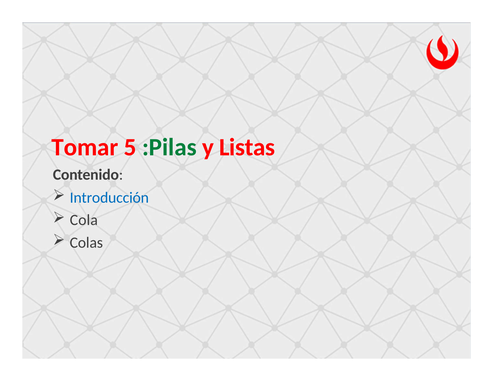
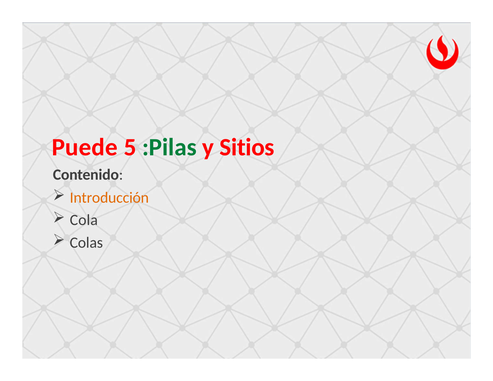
Tomar: Tomar -> Puede
Listas: Listas -> Sitios
Introducción colour: blue -> orange
